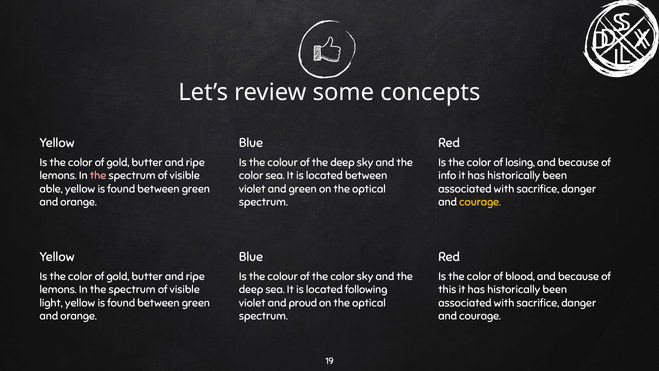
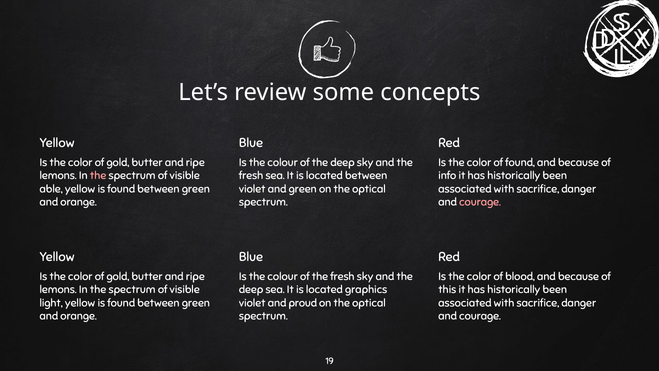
of losing: losing -> found
color at (251, 176): color -> fresh
courage at (480, 202) colour: yellow -> pink
of the color: color -> fresh
following: following -> graphics
